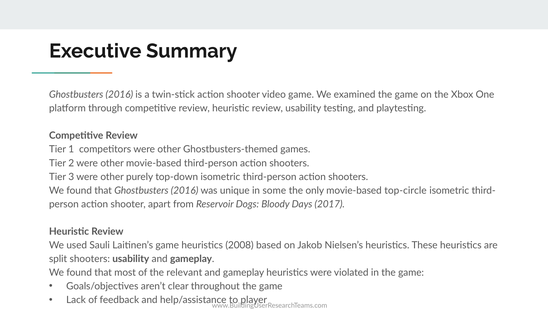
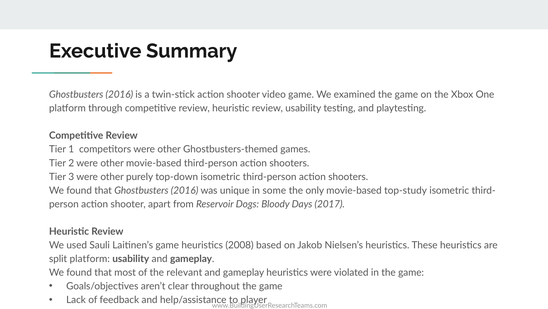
top-circle: top-circle -> top-study
split shooters: shooters -> platform
